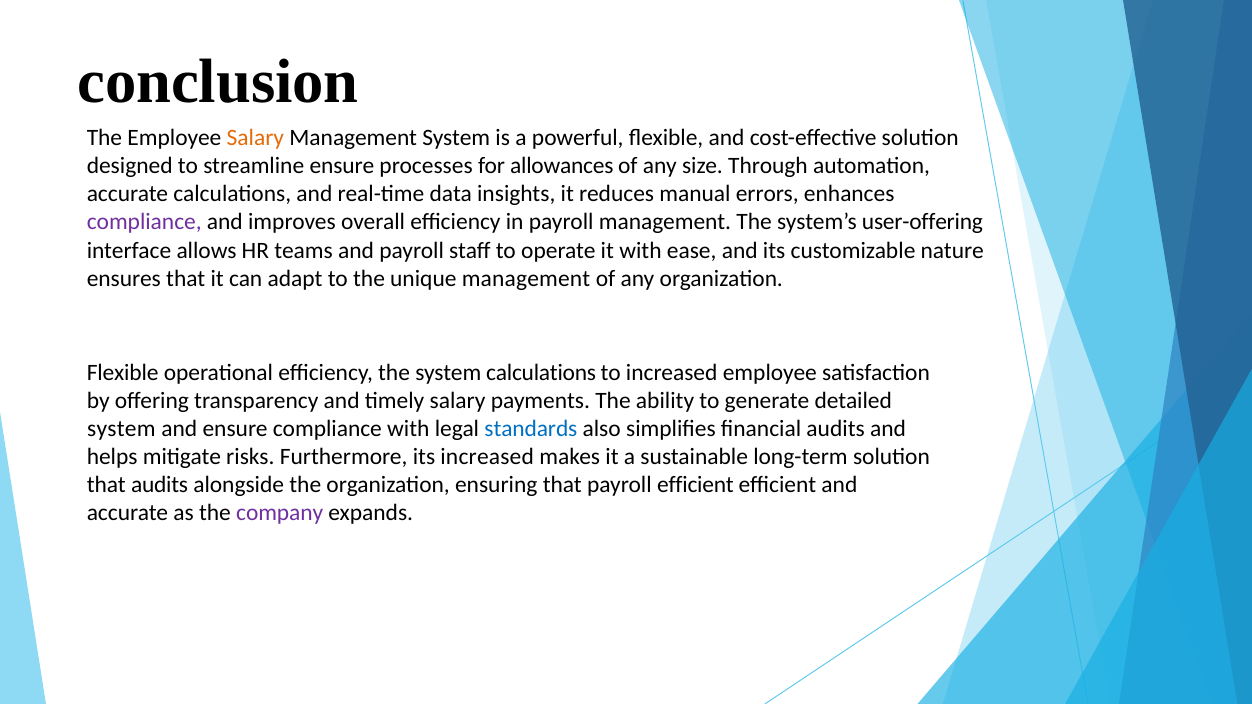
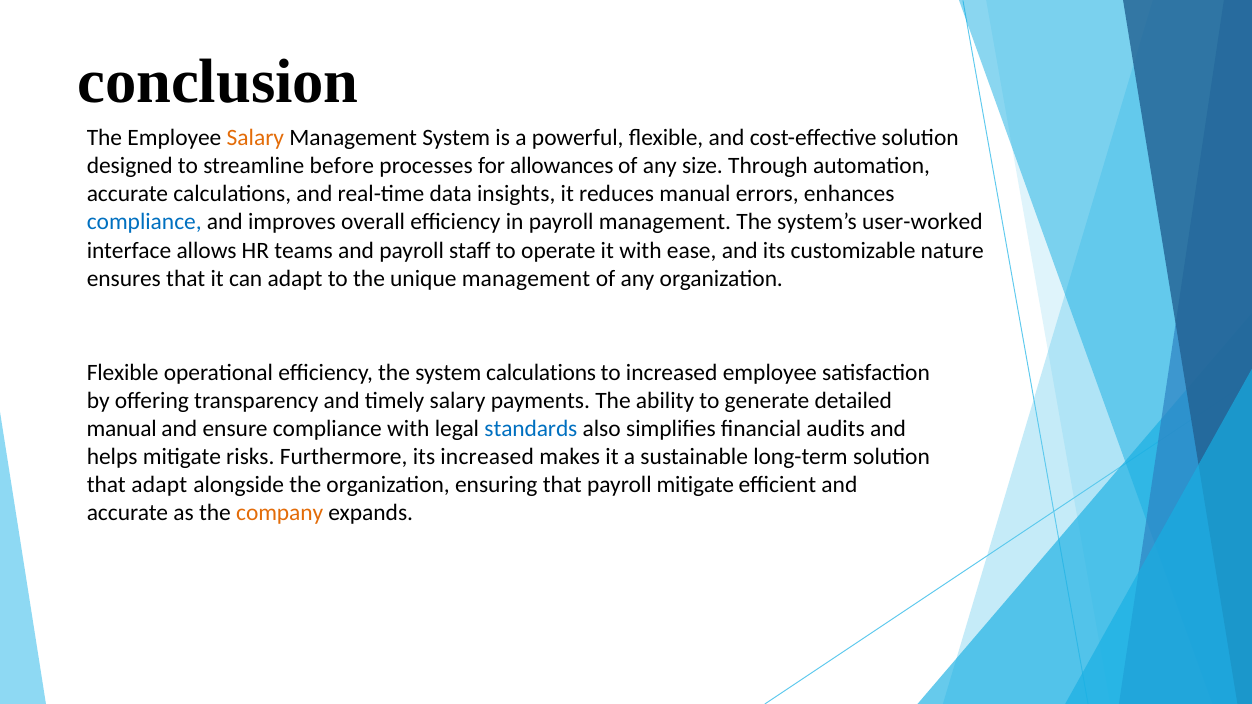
streamline ensure: ensure -> before
compliance at (144, 222) colour: purple -> blue
user-offering: user-offering -> user-worked
system at (121, 429): system -> manual
that audits: audits -> adapt
payroll efficient: efficient -> mitigate
company colour: purple -> orange
